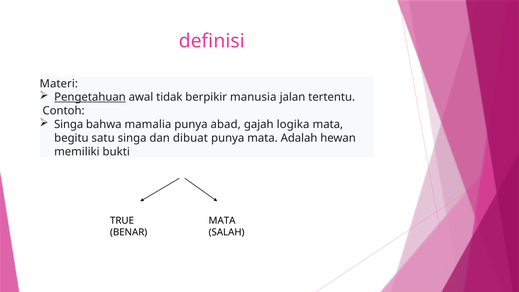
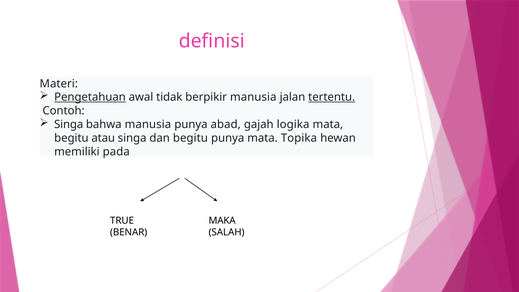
tertentu underline: none -> present
bahwa mamalia: mamalia -> manusia
satu: satu -> atau
dan dibuat: dibuat -> begitu
Adalah: Adalah -> Topika
bukti: bukti -> pada
MATA at (222, 220): MATA -> MAKA
